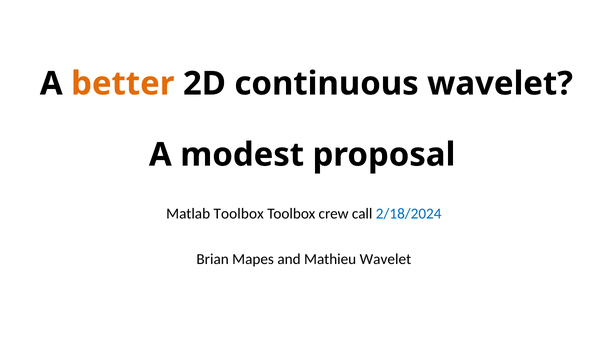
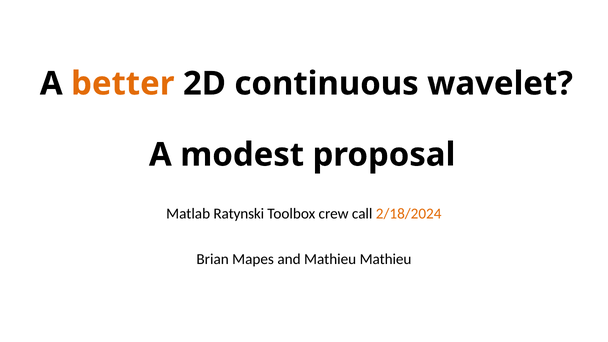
Matlab Toolbox: Toolbox -> Ratynski
2/18/2024 colour: blue -> orange
Mathieu Wavelet: Wavelet -> Mathieu
